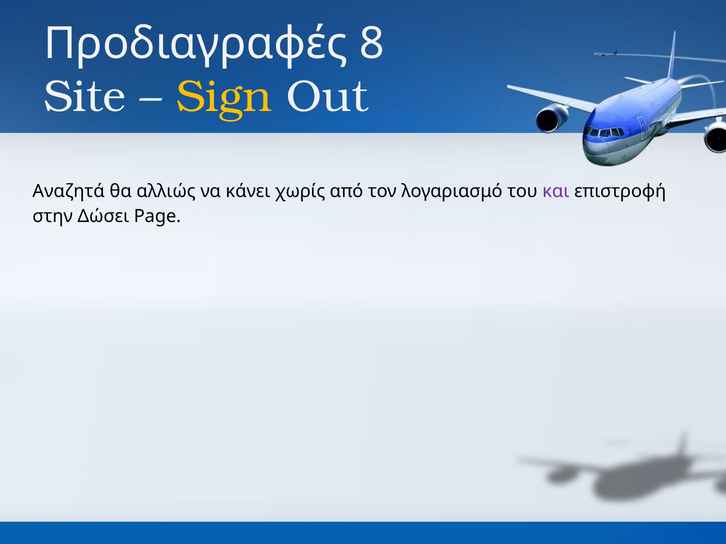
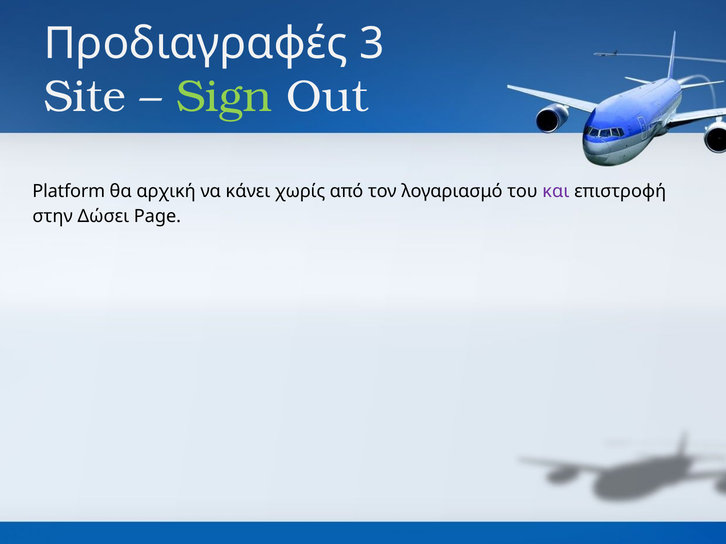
8: 8 -> 3
Sign colour: yellow -> light green
Αναζητά: Αναζητά -> Platform
αλλιώς: αλλιώς -> αρχική
